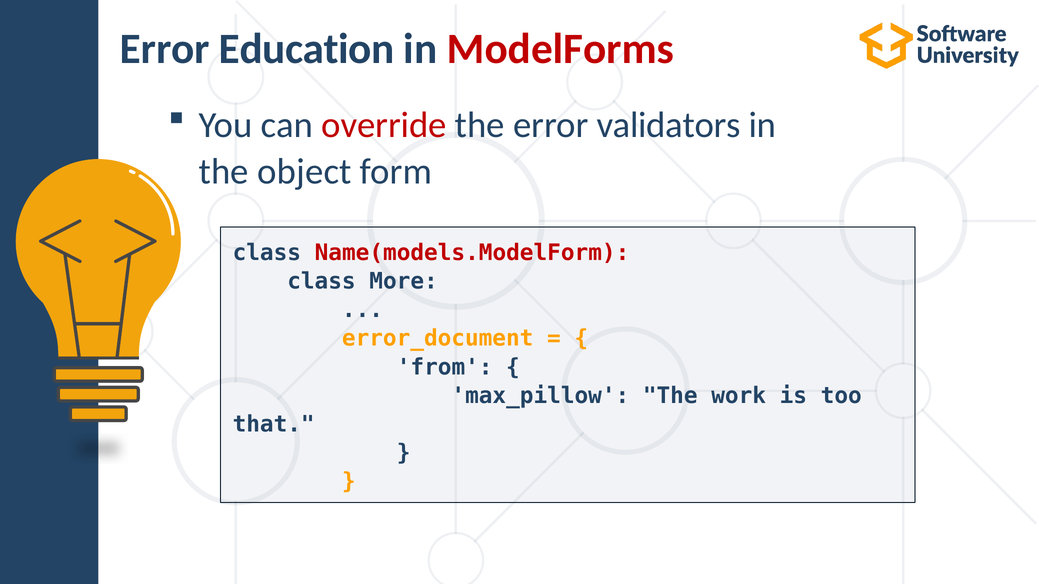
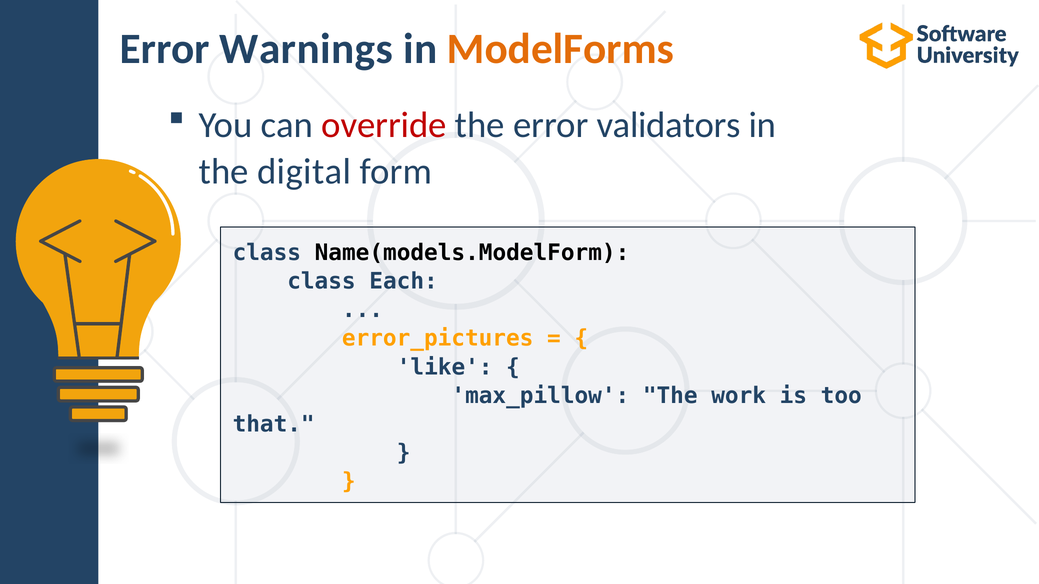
Education: Education -> Warnings
ModelForms colour: red -> orange
object: object -> digital
Name(models.ModelForm colour: red -> black
More: More -> Each
error_document: error_document -> error_pictures
from: from -> like
